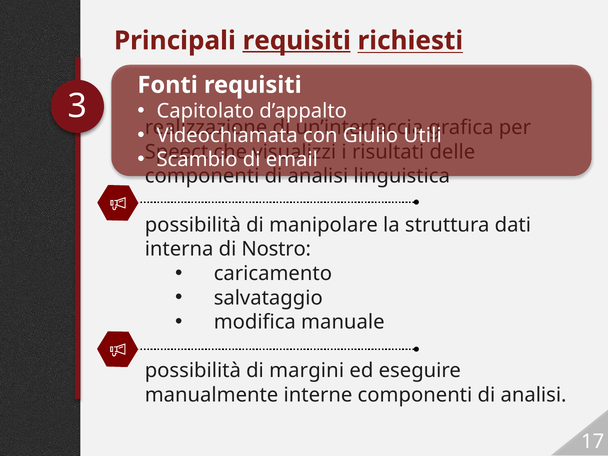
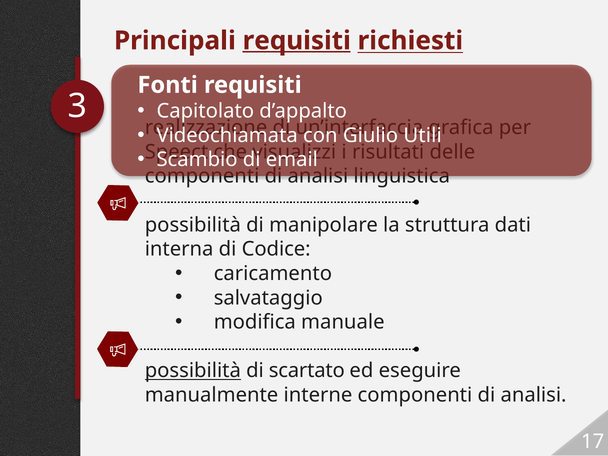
Nostro: Nostro -> Codice
possibilità at (193, 371) underline: none -> present
margini: margini -> scartato
